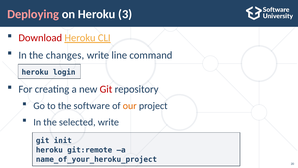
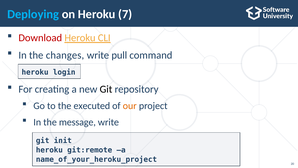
Deploying colour: pink -> light blue
3: 3 -> 7
line: line -> pull
Git at (106, 89) colour: red -> black
software: software -> executed
selected: selected -> message
